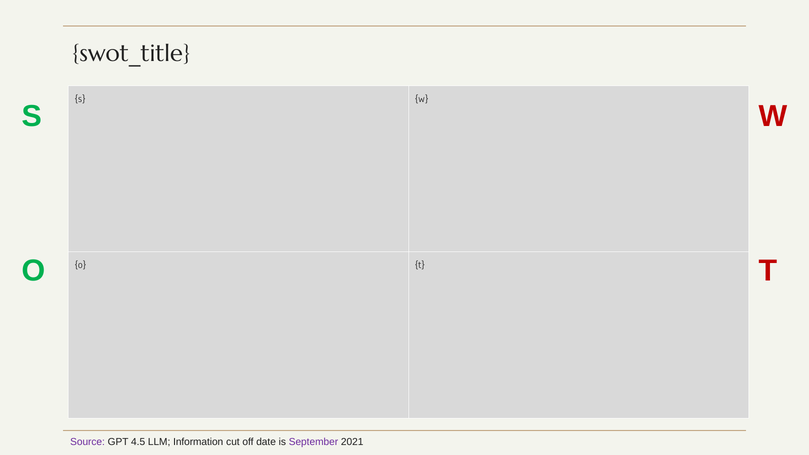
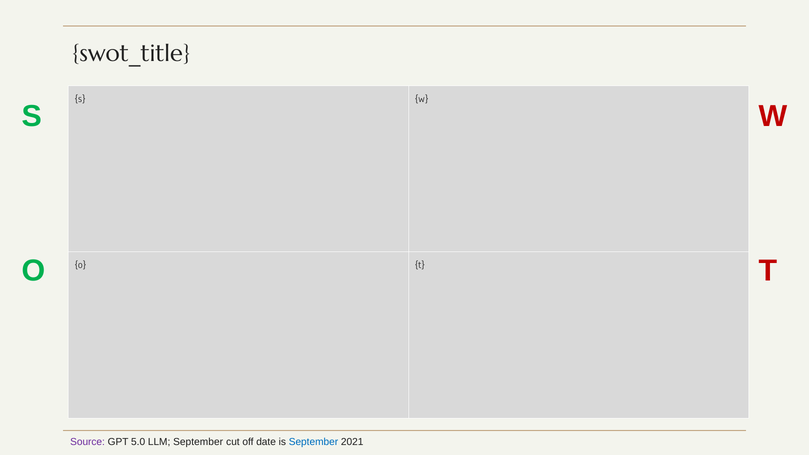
4.5: 4.5 -> 5.0
LLM Information: Information -> September
September at (313, 442) colour: purple -> blue
